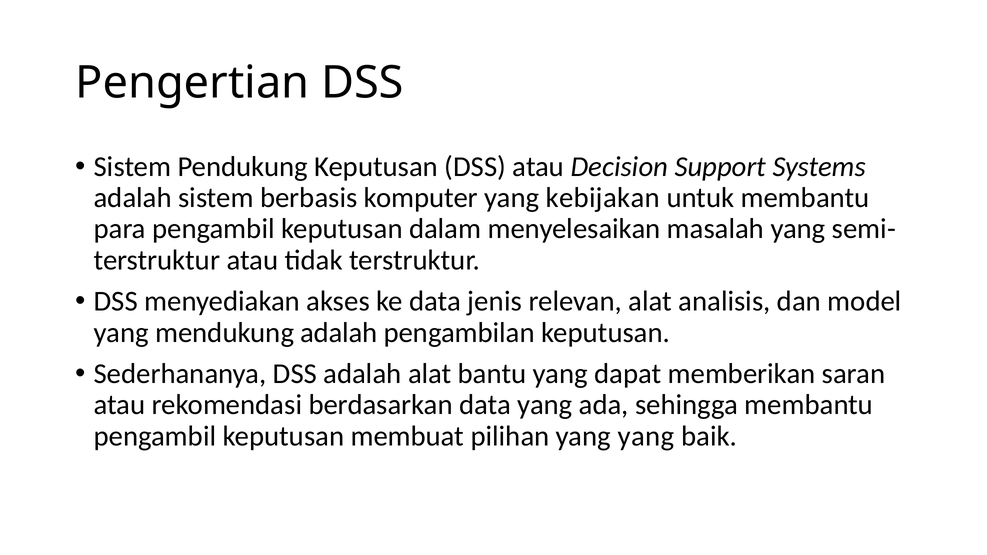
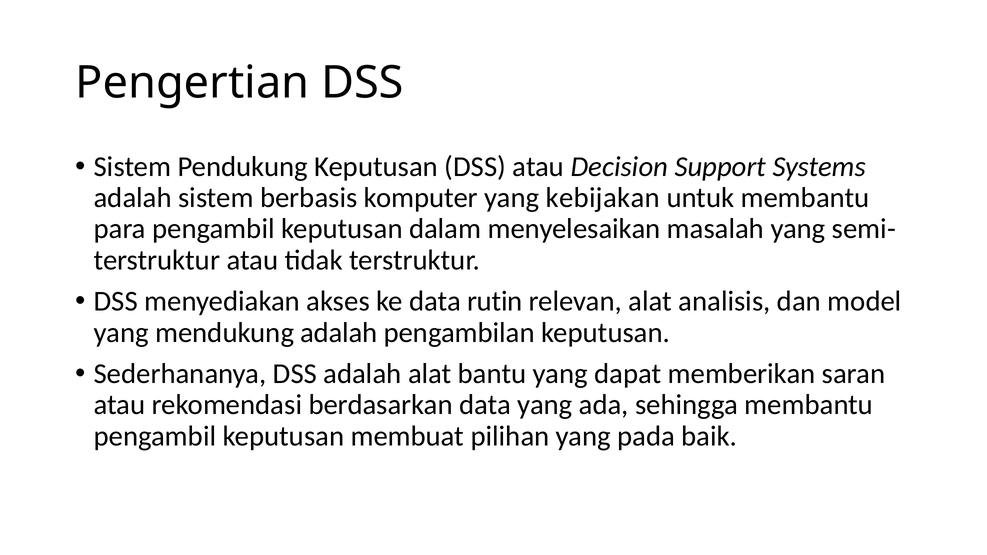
jenis: jenis -> rutin
yang yang: yang -> pada
